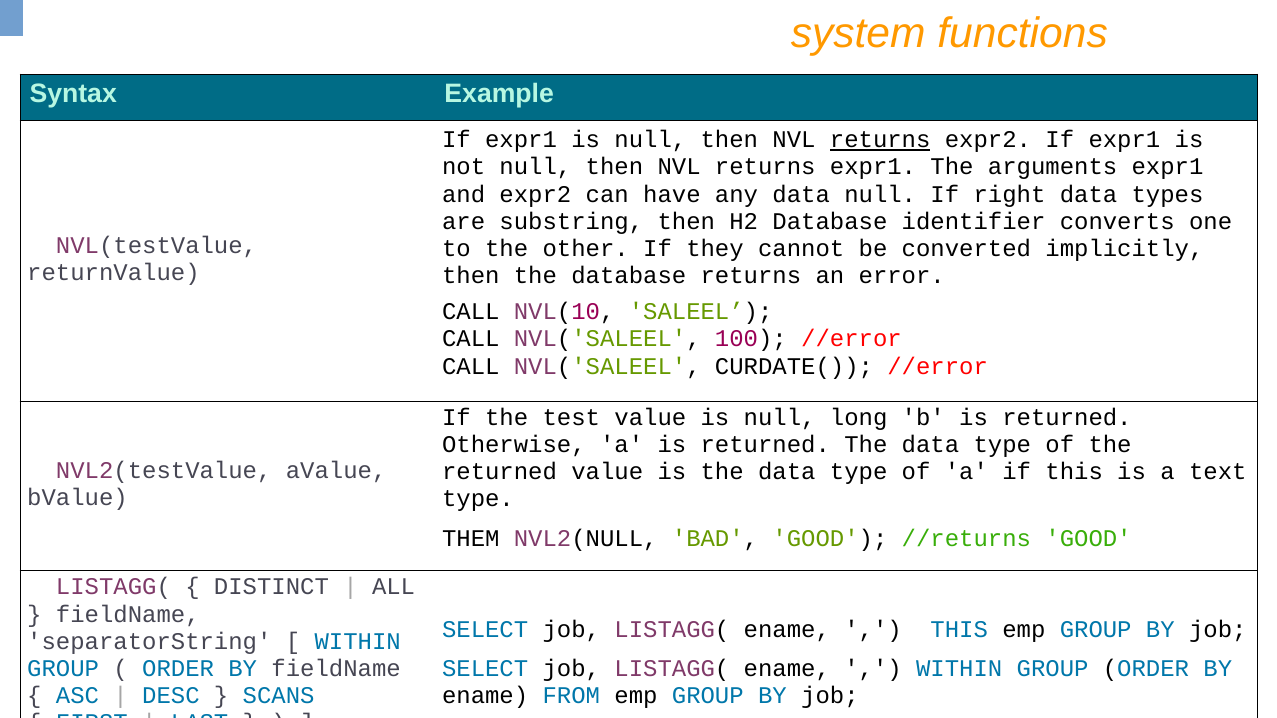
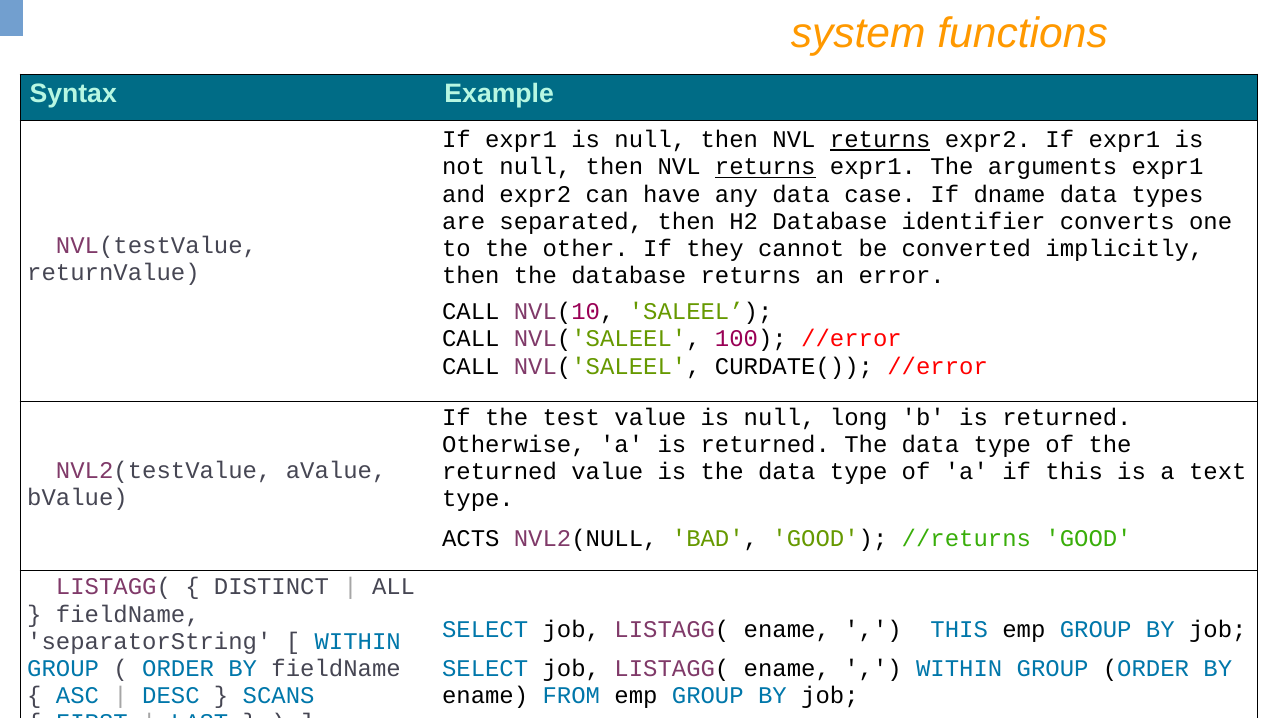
returns at (765, 167) underline: none -> present
data null: null -> case
right: right -> dname
substring: substring -> separated
THEM: THEM -> ACTS
